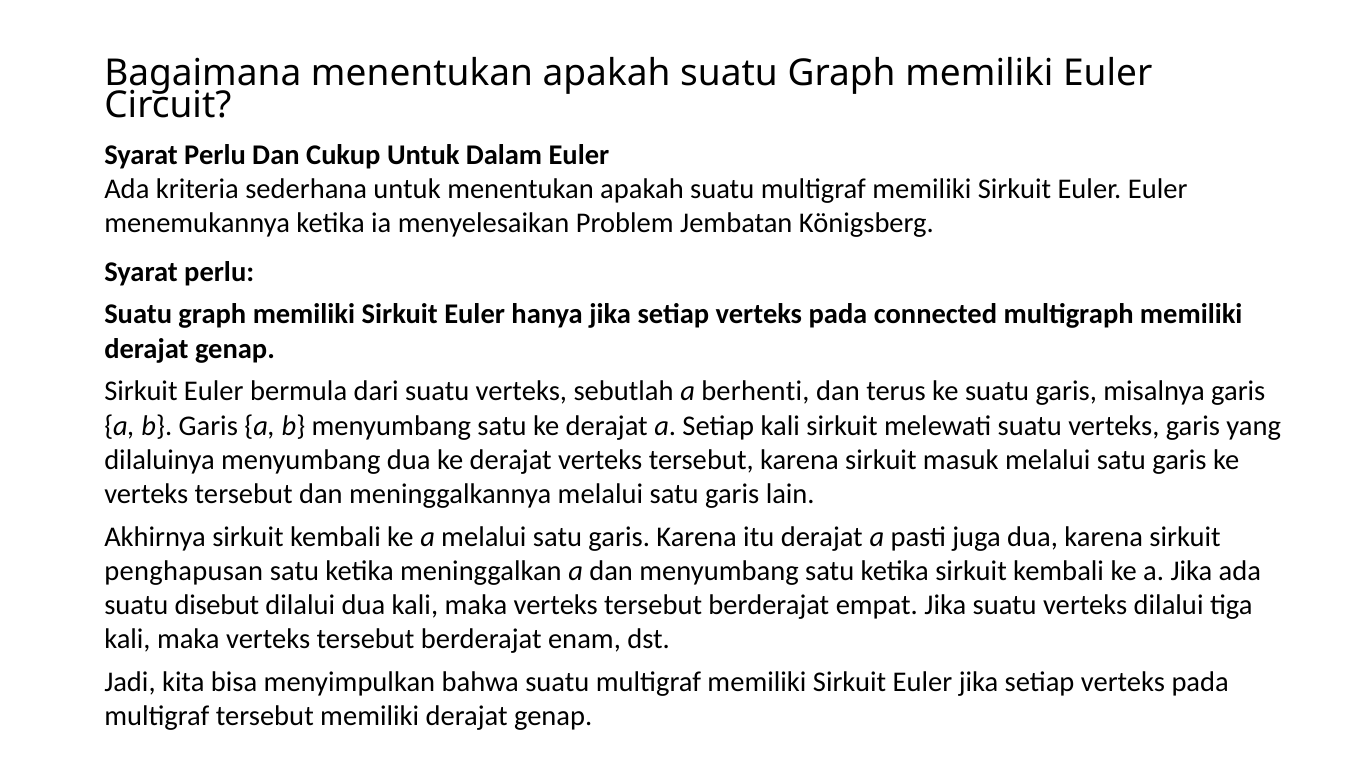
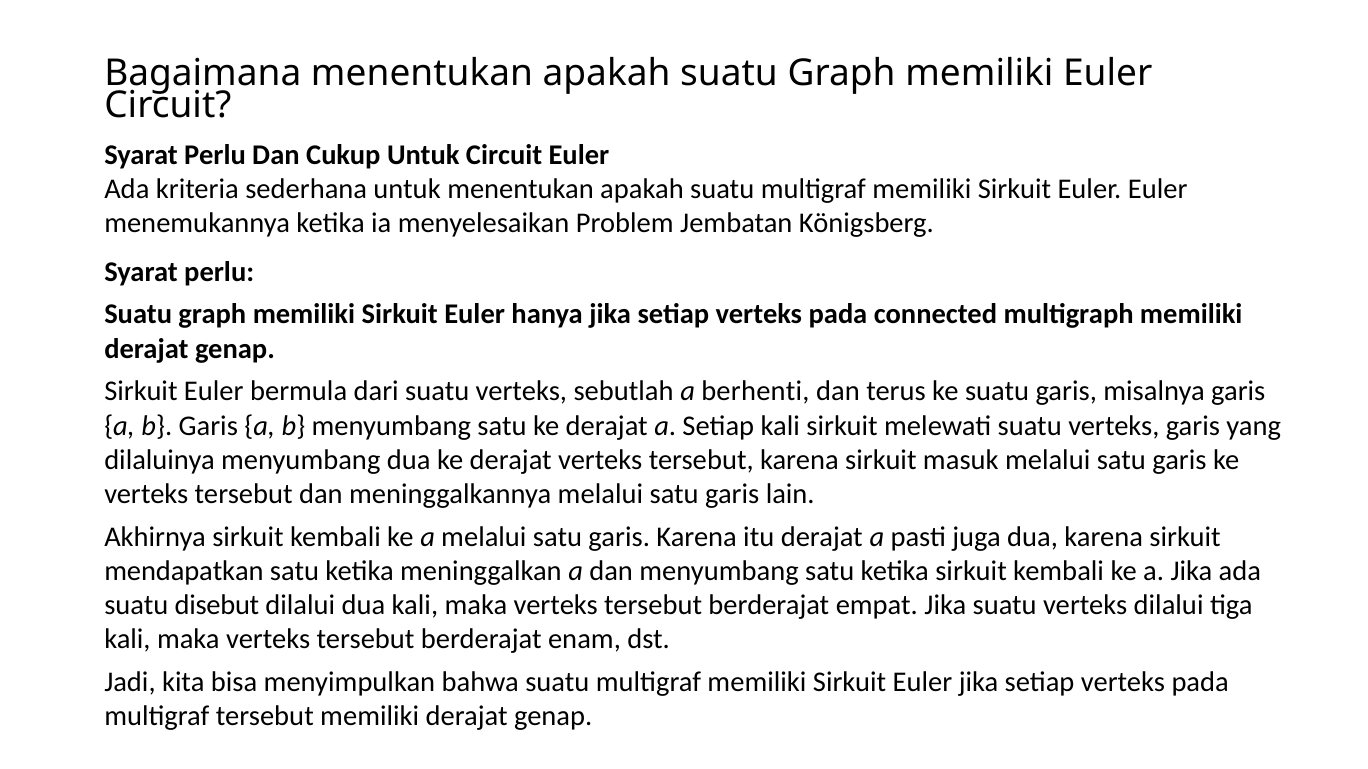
Untuk Dalam: Dalam -> Circuit
penghapusan: penghapusan -> mendapatkan
